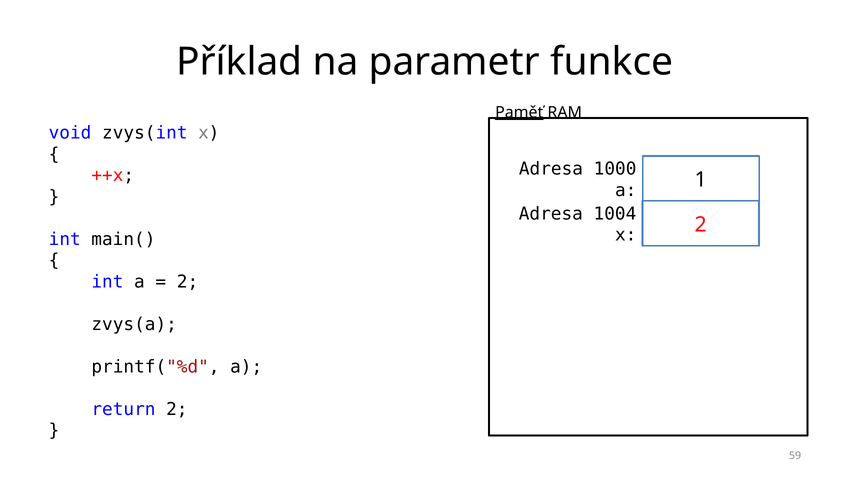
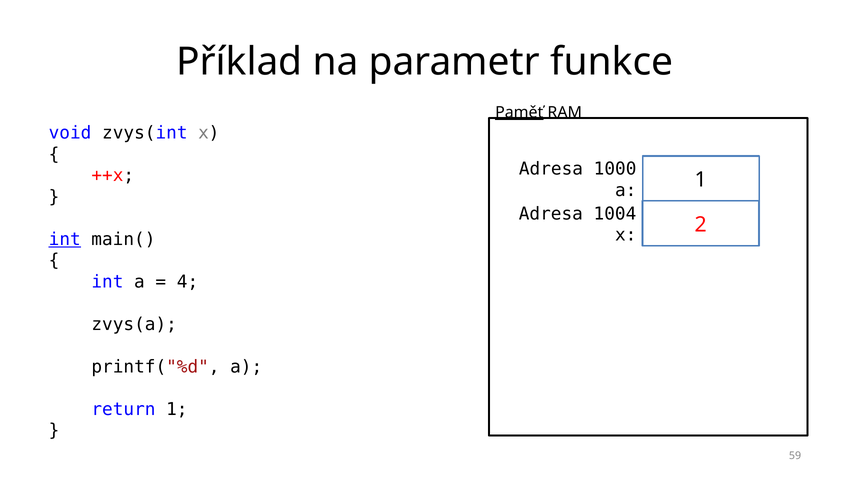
int at (65, 239) underline: none -> present
2 at (187, 282): 2 -> 4
return 2: 2 -> 1
